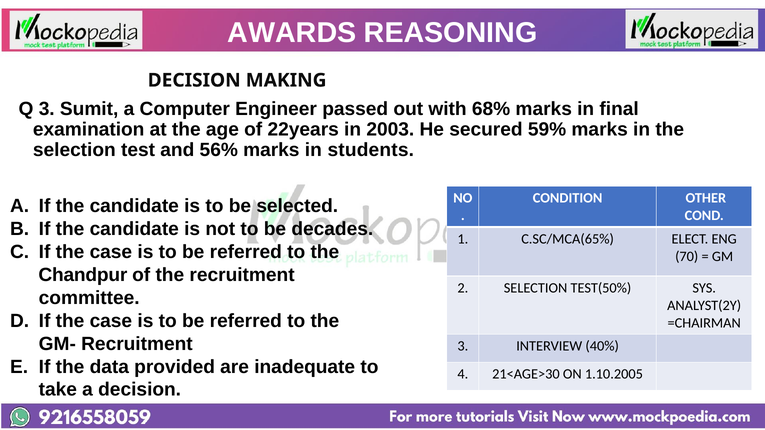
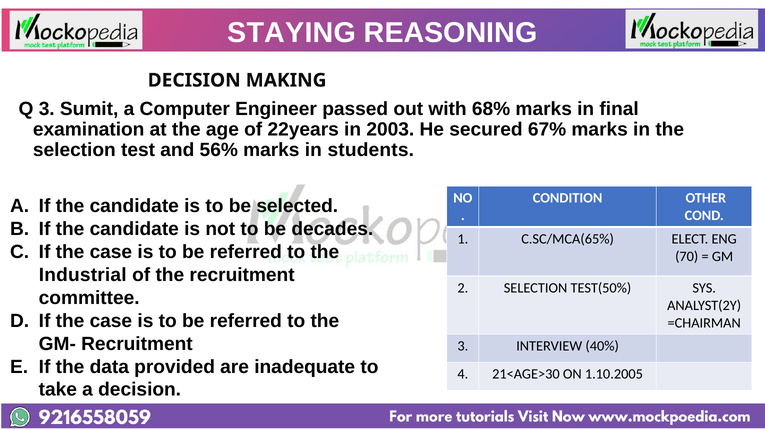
AWARDS: AWARDS -> STAYING
59%: 59% -> 67%
Chandpur: Chandpur -> Industrial
